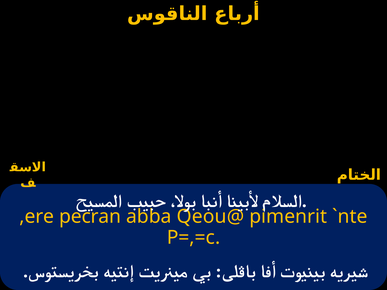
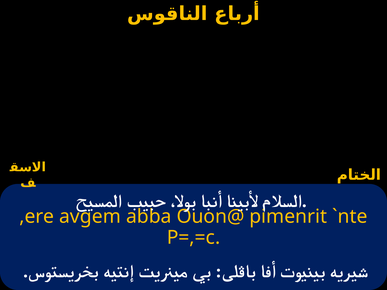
pecran: pecran -> avgem
Qeou@: Qeou@ -> Ouon@
